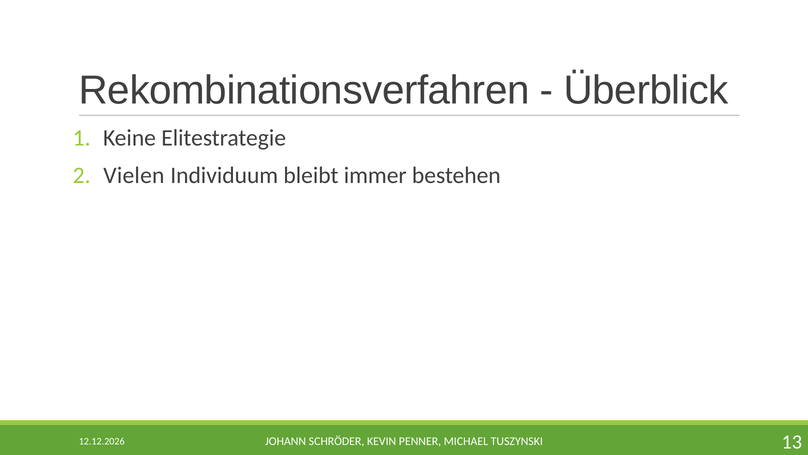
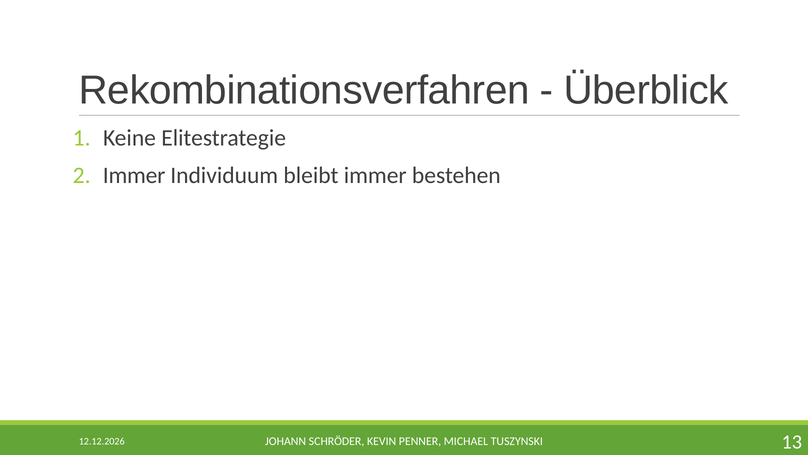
Vielen at (134, 175): Vielen -> Immer
